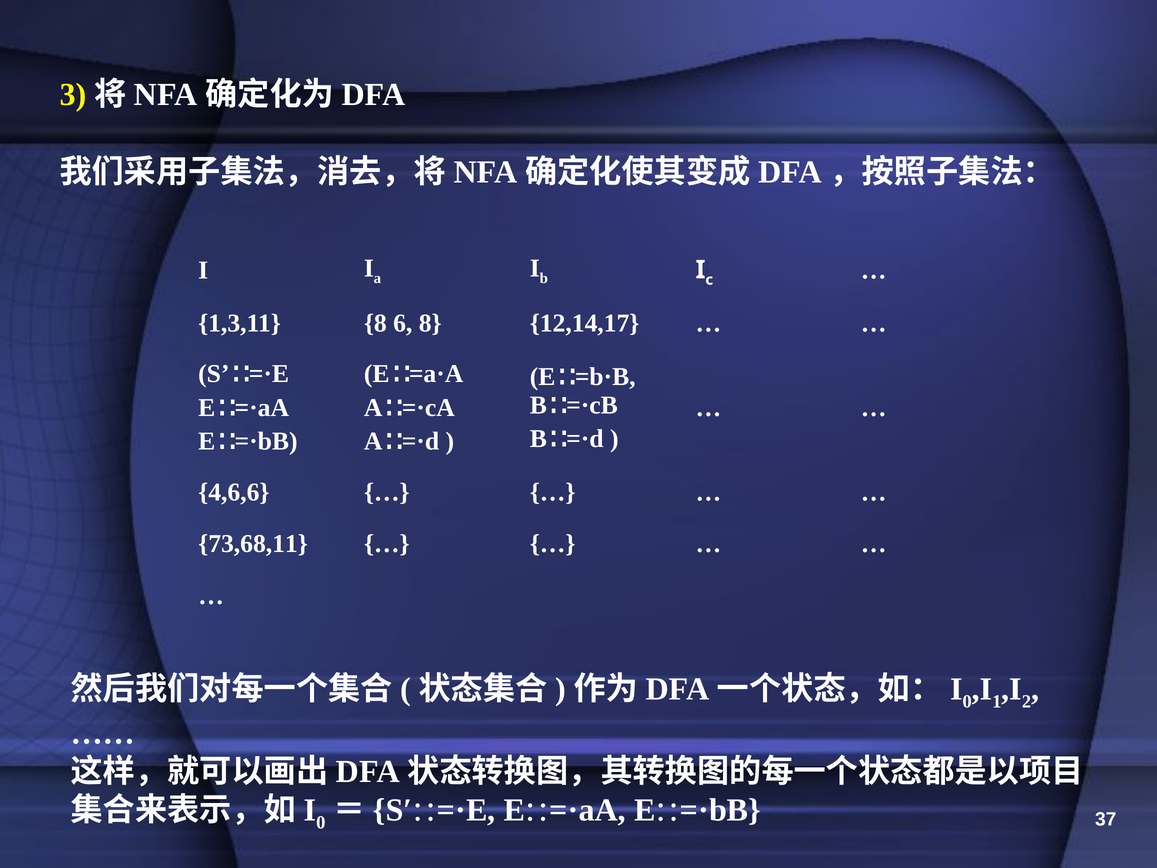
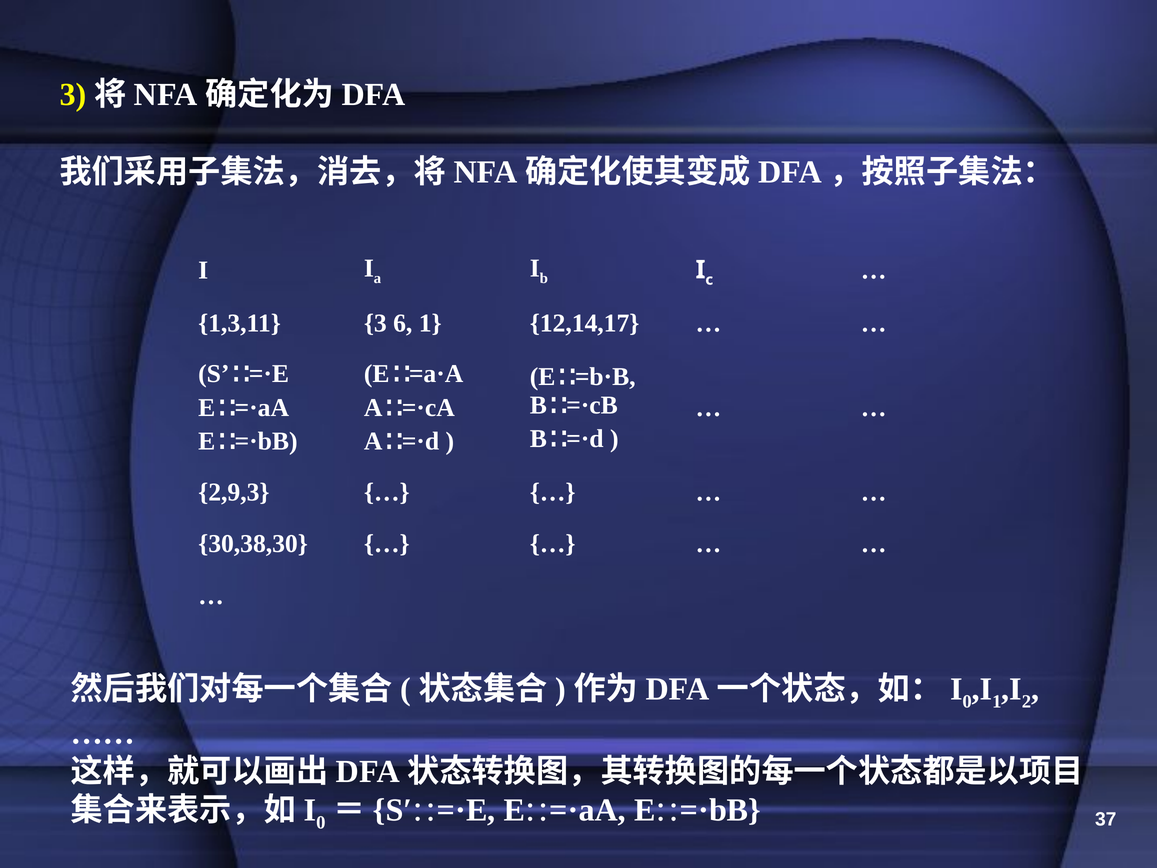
1,3,11 8: 8 -> 3
6 8: 8 -> 1
4,6,6: 4,6,6 -> 2,9,3
73,68,11: 73,68,11 -> 30,38,30
